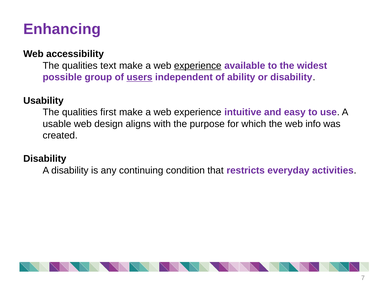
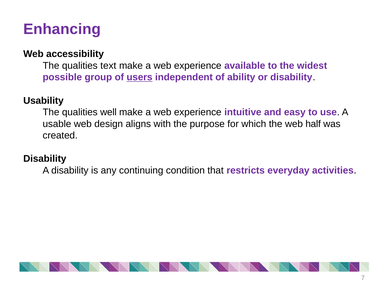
experience at (198, 66) underline: present -> none
first: first -> well
info: info -> half
